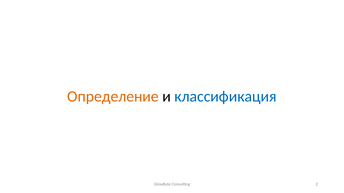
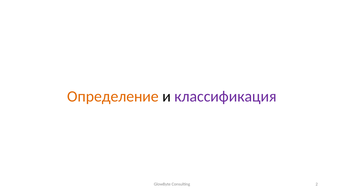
классификация colour: blue -> purple
